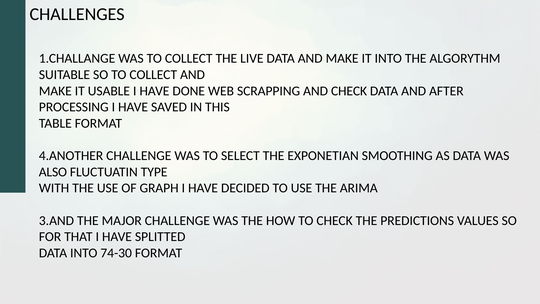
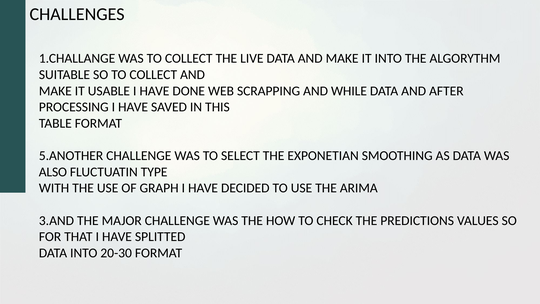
AND CHECK: CHECK -> WHILE
4.ANOTHER: 4.ANOTHER -> 5.ANOTHER
74-30: 74-30 -> 20-30
